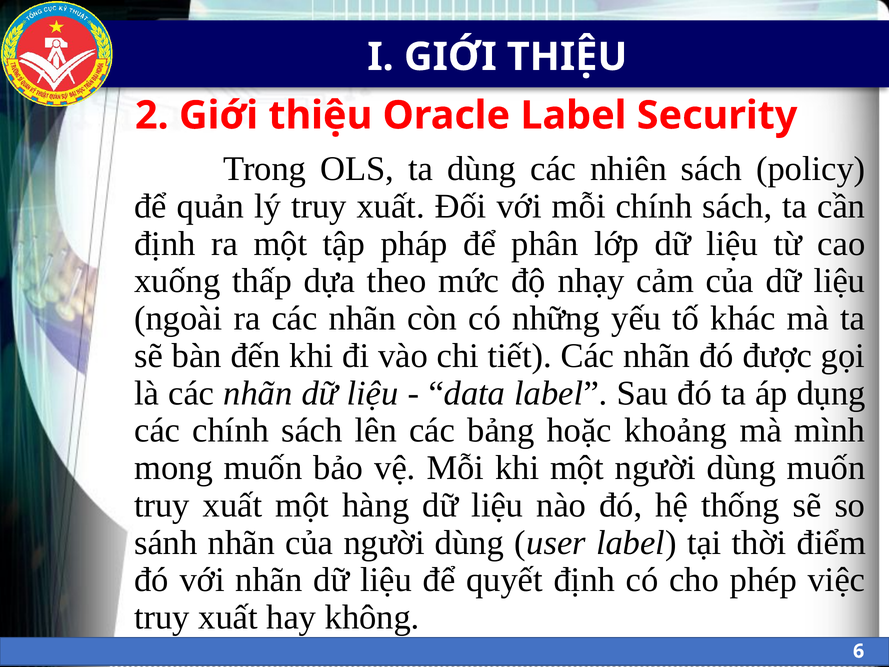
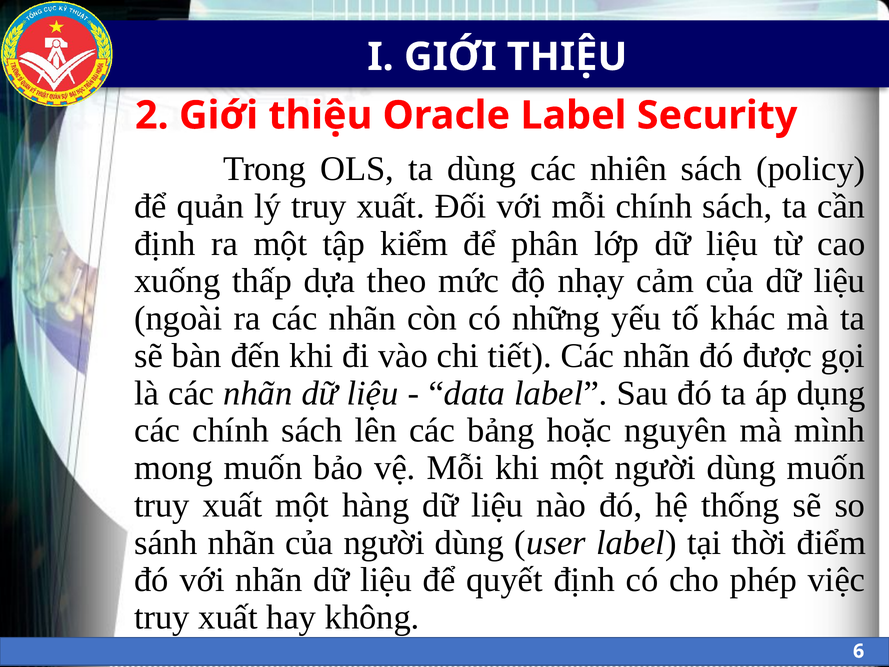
pháp: pháp -> kiểm
khoảng: khoảng -> nguyên
